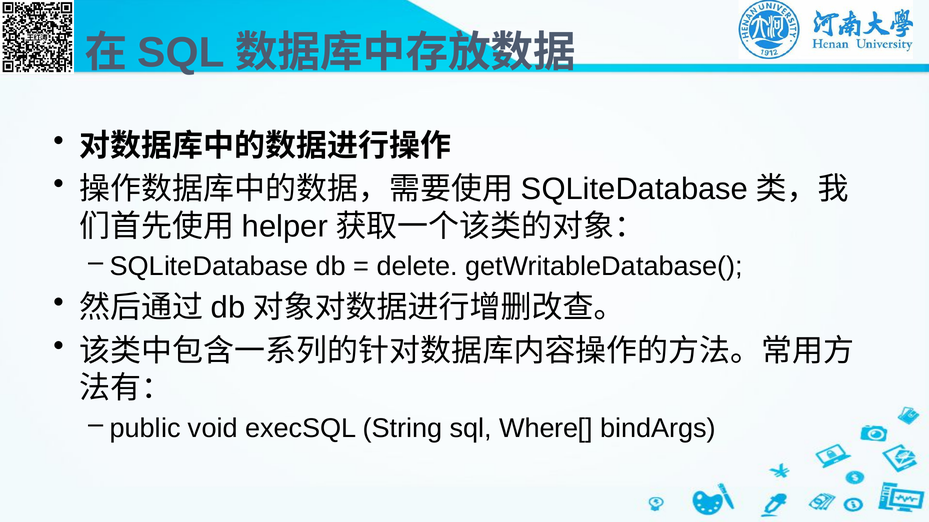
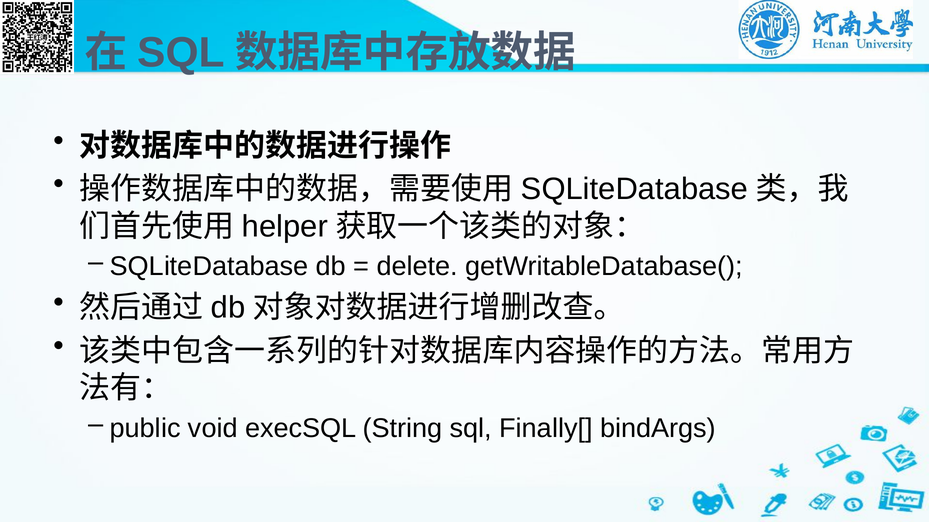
Where[: Where[ -> Finally[
